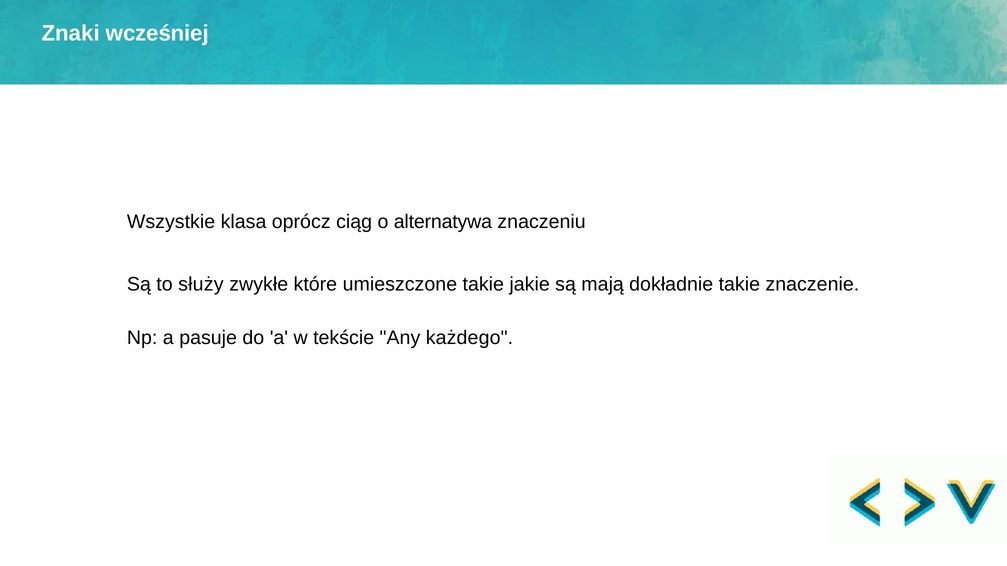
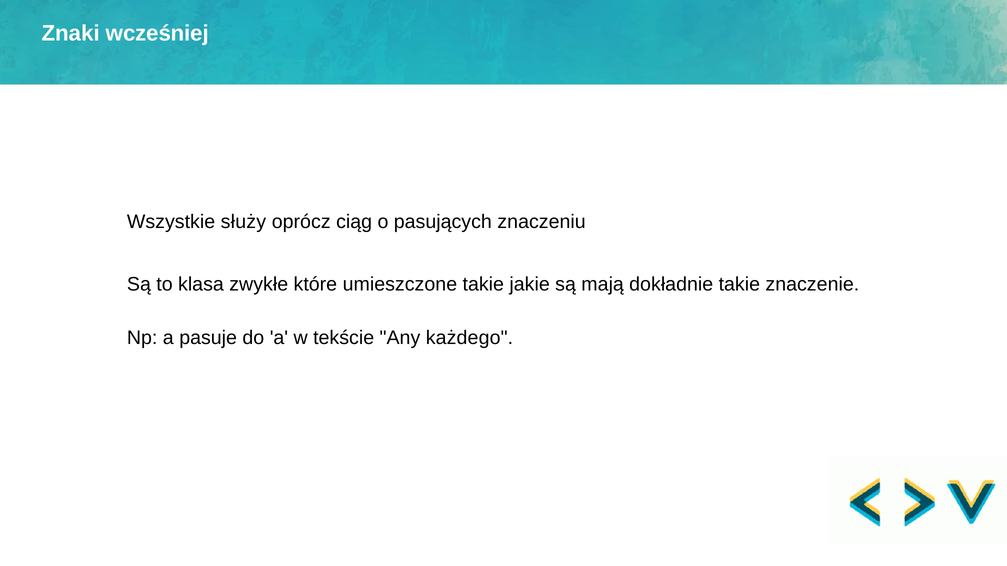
klasa: klasa -> służy
alternatywa: alternatywa -> pasujących
służy: służy -> klasa
